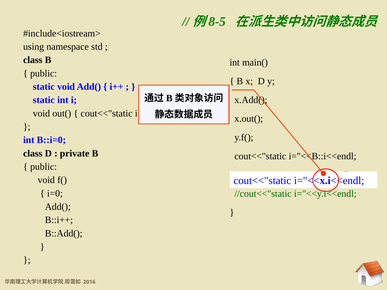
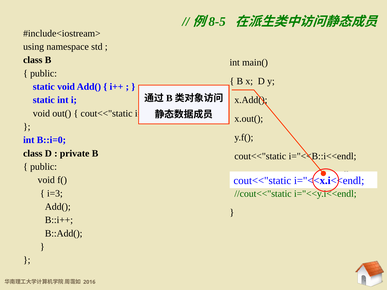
i=0: i=0 -> i=3
